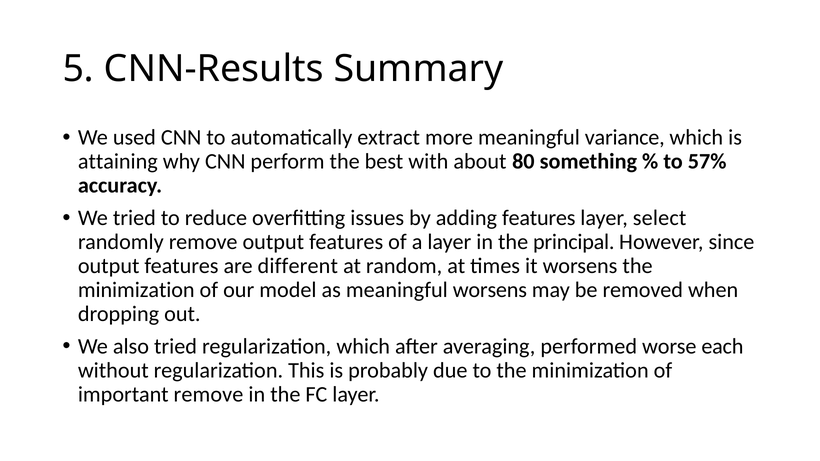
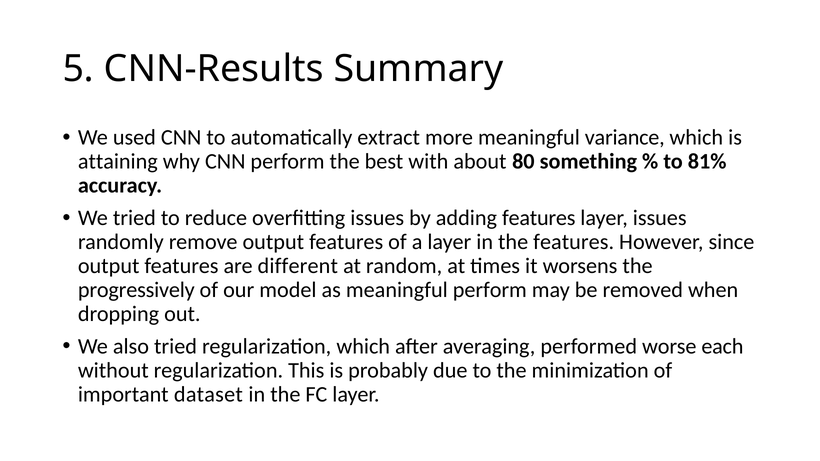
57%: 57% -> 81%
layer select: select -> issues
the principal: principal -> features
minimization at (136, 290): minimization -> progressively
meaningful worsens: worsens -> perform
important remove: remove -> dataset
